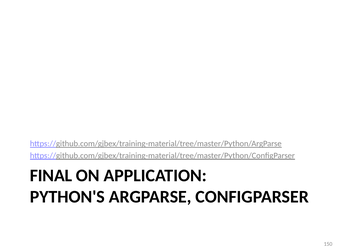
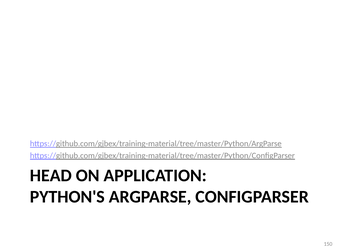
FINAL: FINAL -> HEAD
